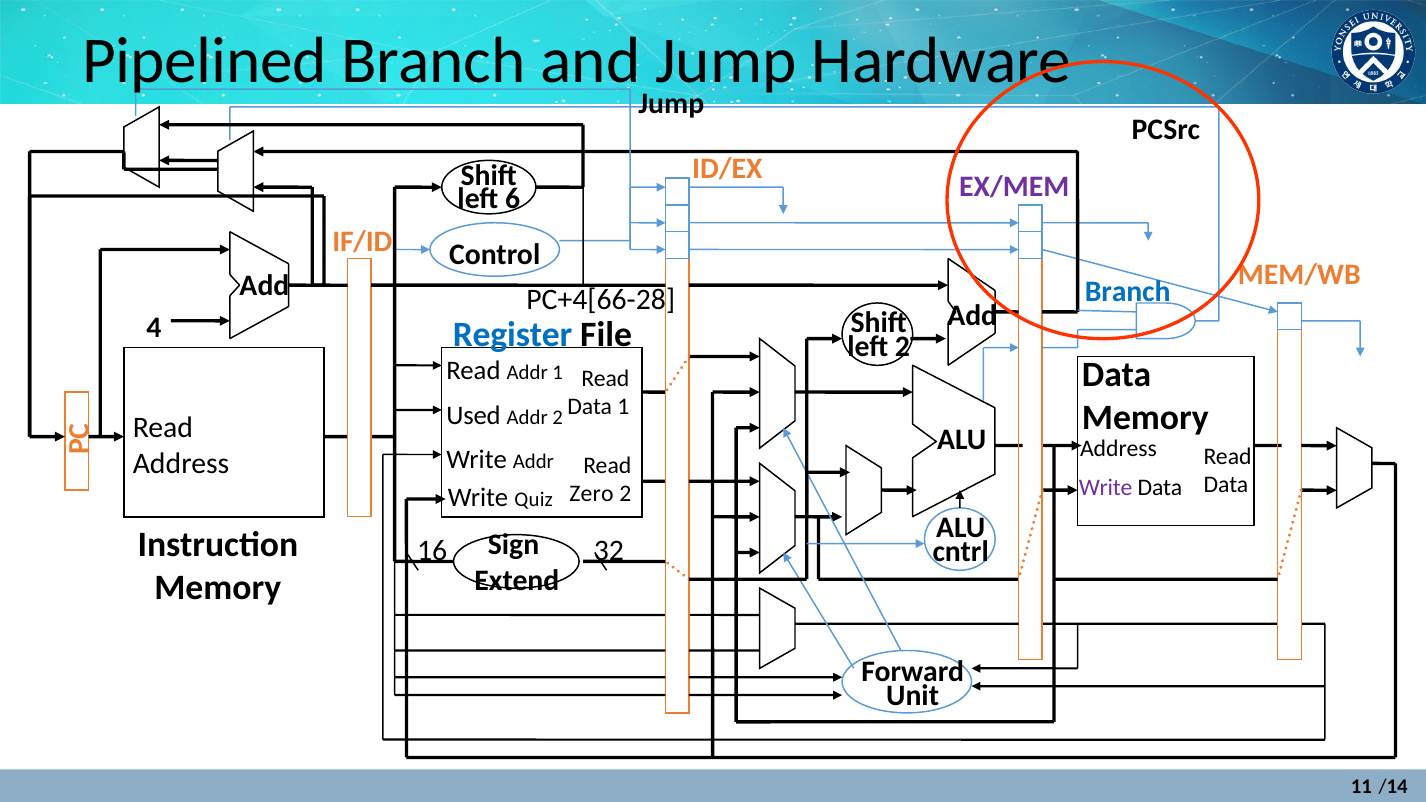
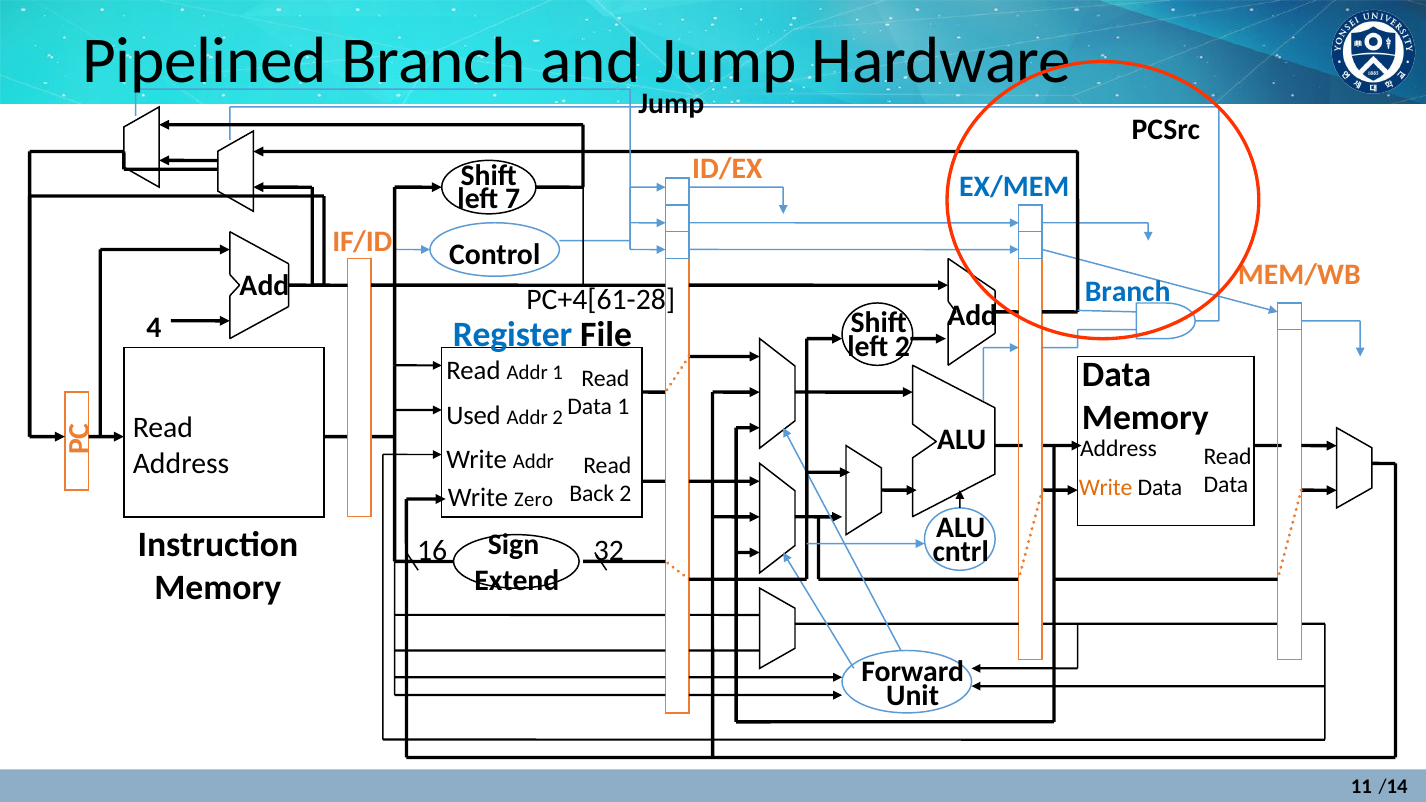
EX/MEM colour: purple -> blue
6: 6 -> 7
PC+4[66-28: PC+4[66-28 -> PC+4[61-28
Write at (1106, 488) colour: purple -> orange
Zero: Zero -> Back
Quiz: Quiz -> Zero
